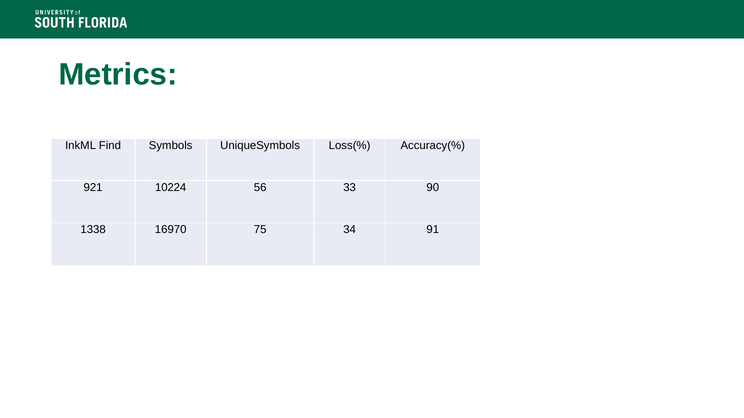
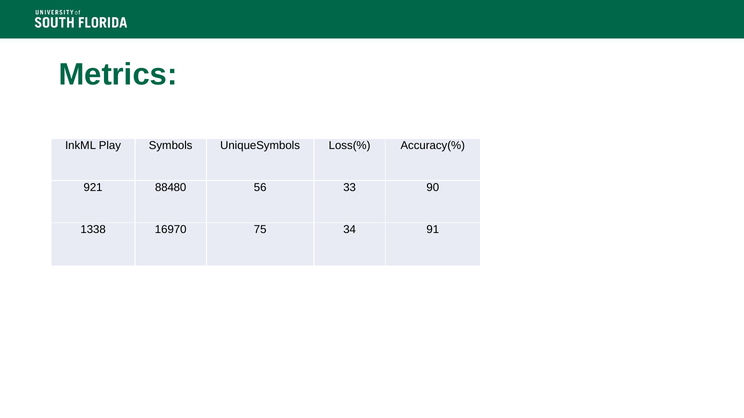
Find: Find -> Play
10224: 10224 -> 88480
